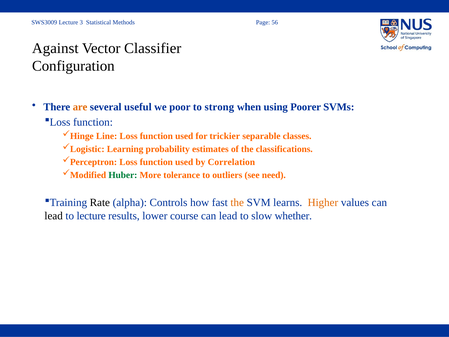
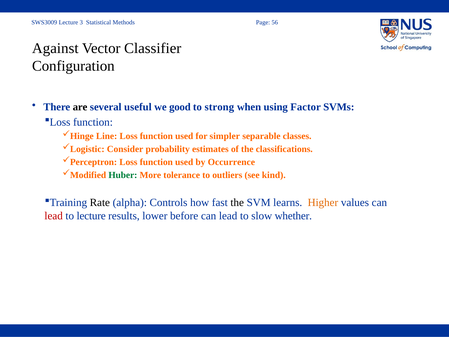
are colour: orange -> black
poor: poor -> good
Poorer: Poorer -> Factor
trickier: trickier -> simpler
Learning: Learning -> Consider
Correlation: Correlation -> Occurrence
need: need -> kind
the at (237, 202) colour: orange -> black
lead at (54, 216) colour: black -> red
course: course -> before
